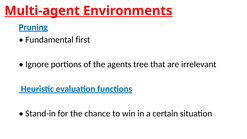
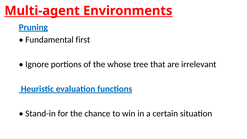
agents: agents -> whose
